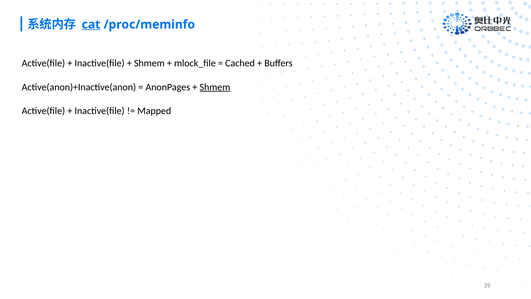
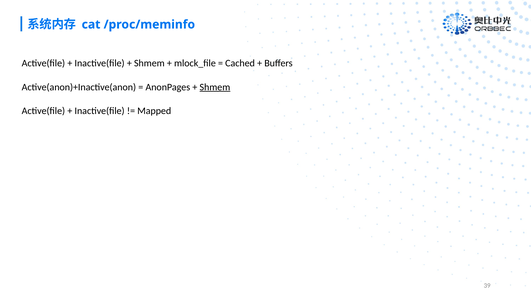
cat underline: present -> none
